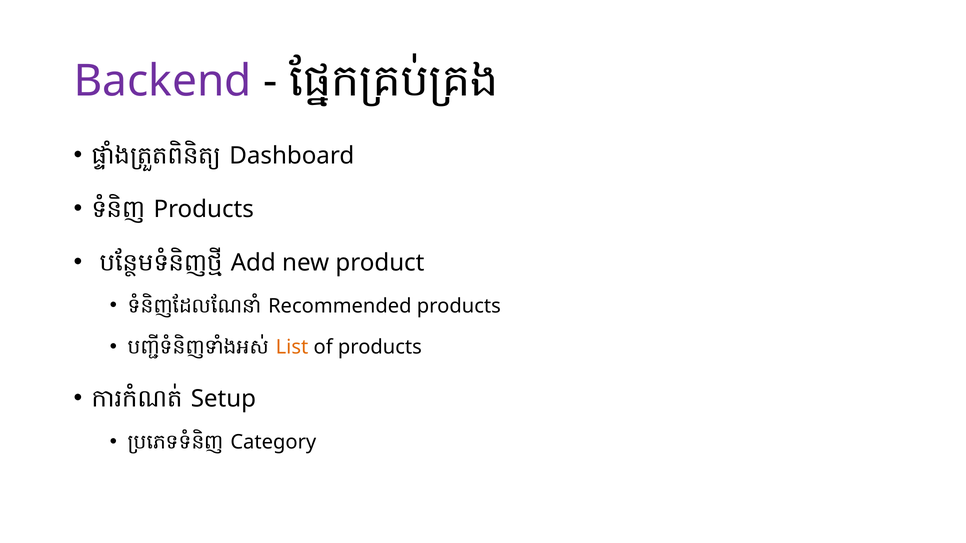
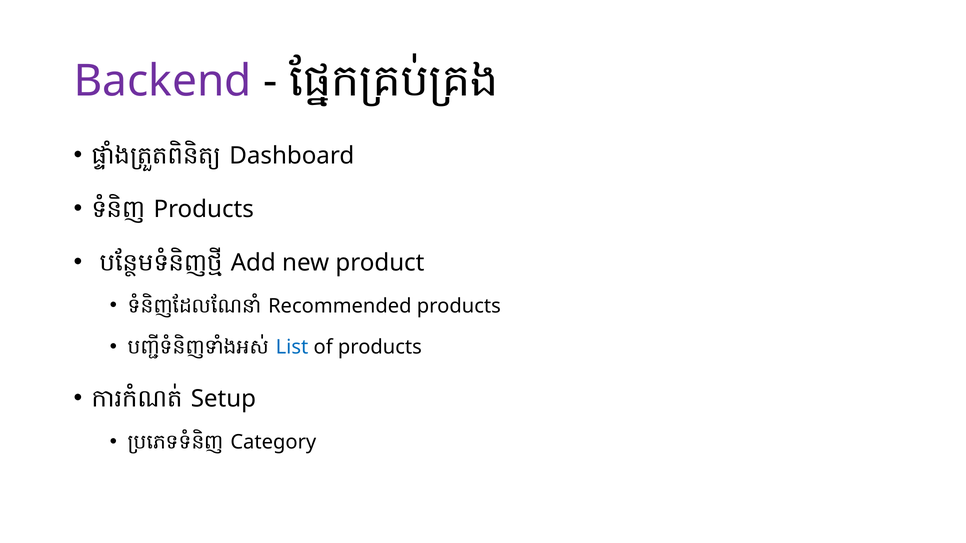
List colour: orange -> blue
